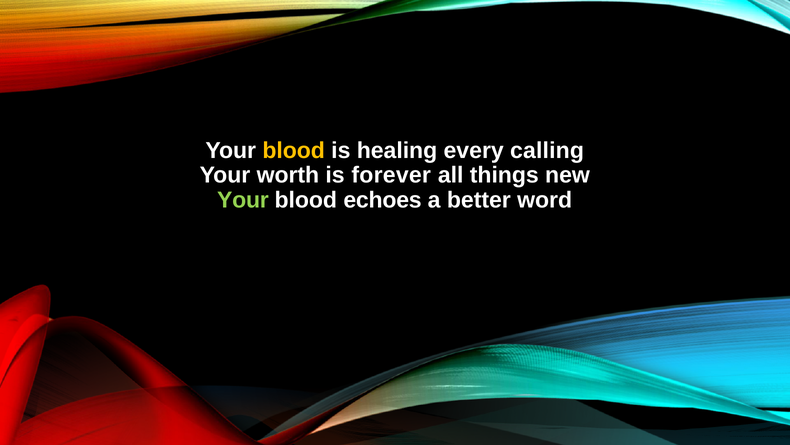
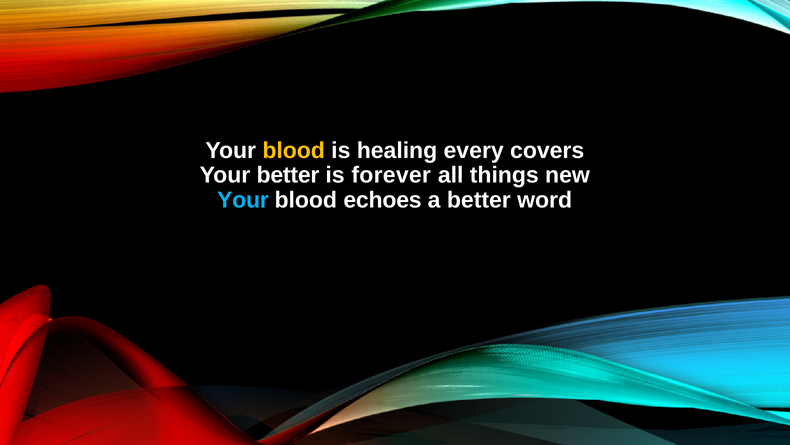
calling: calling -> covers
Your worth: worth -> better
Your at (243, 200) colour: light green -> light blue
